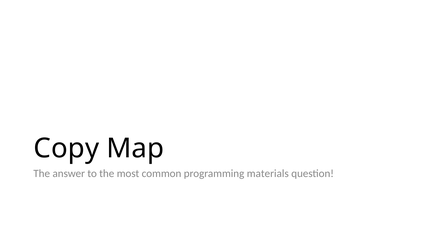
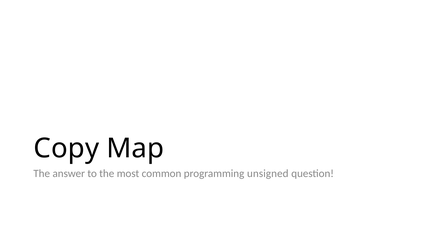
materials: materials -> unsigned
